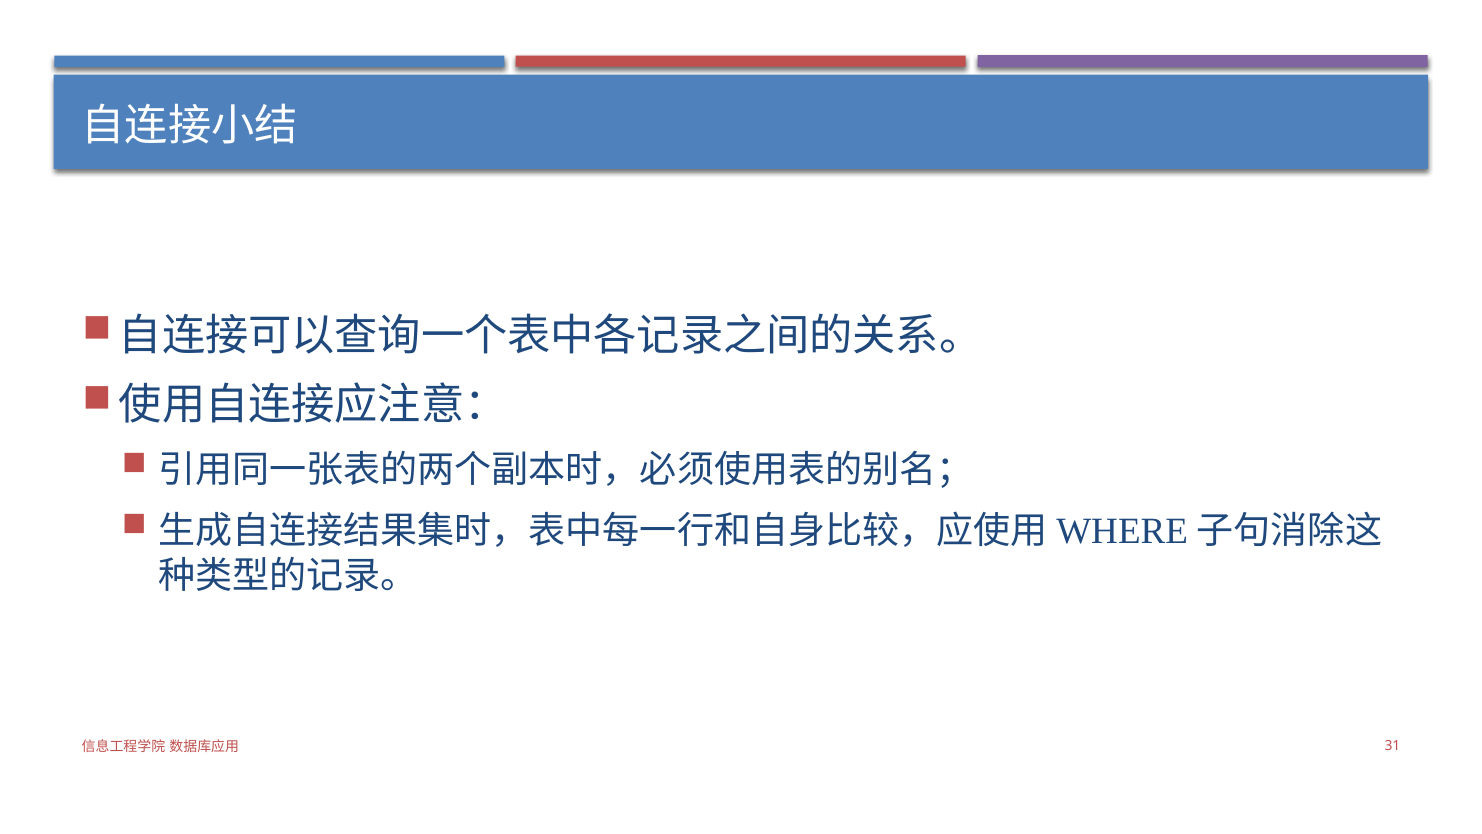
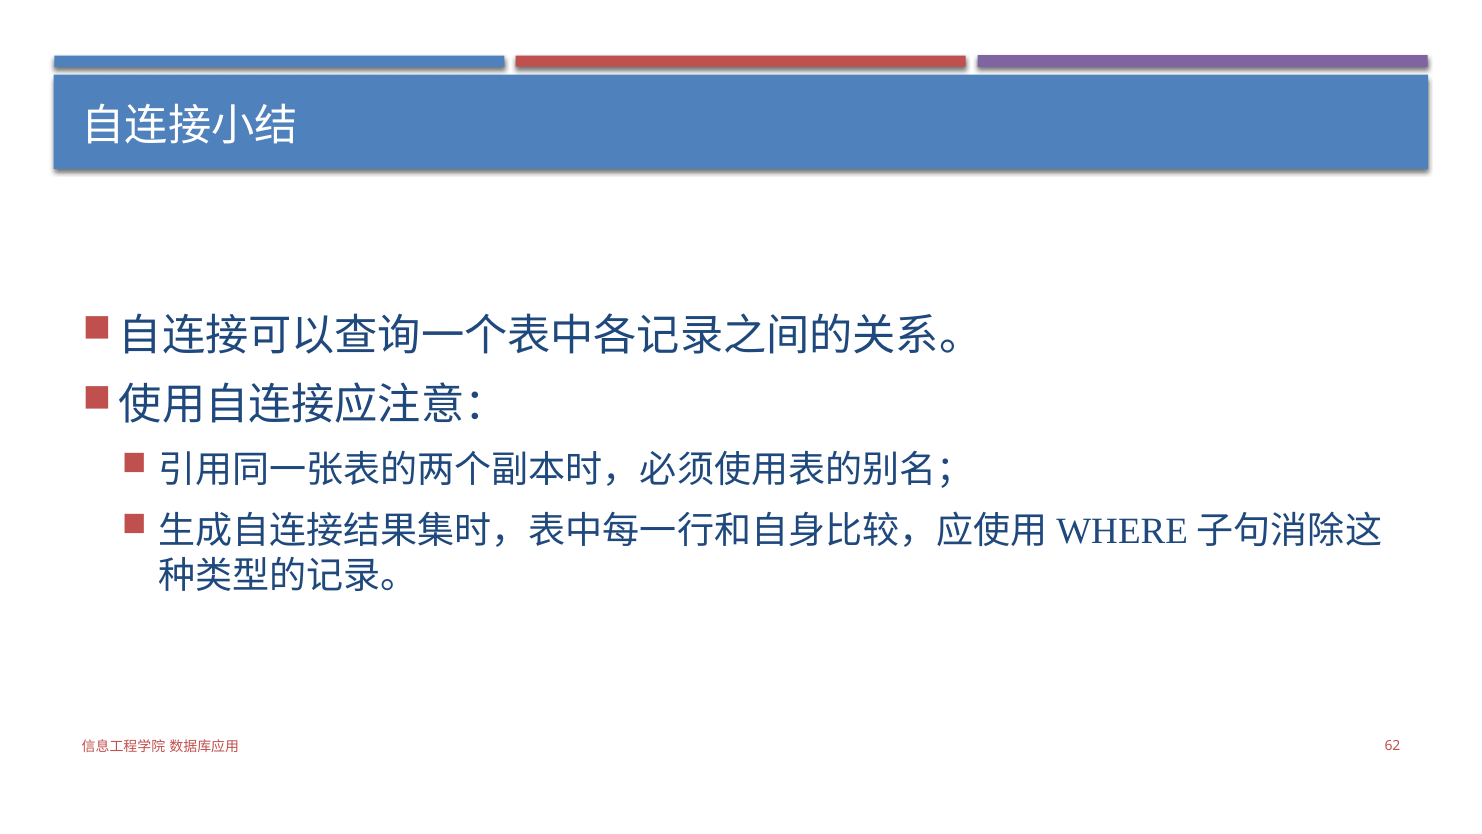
31: 31 -> 62
